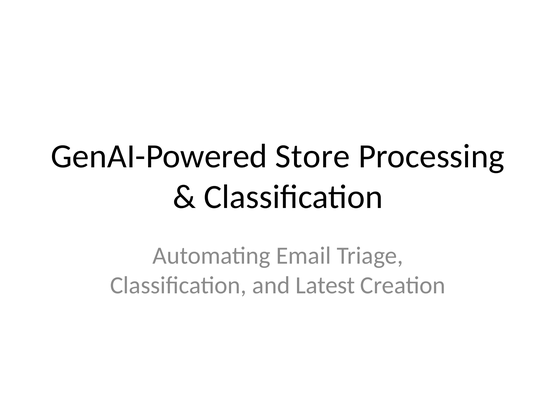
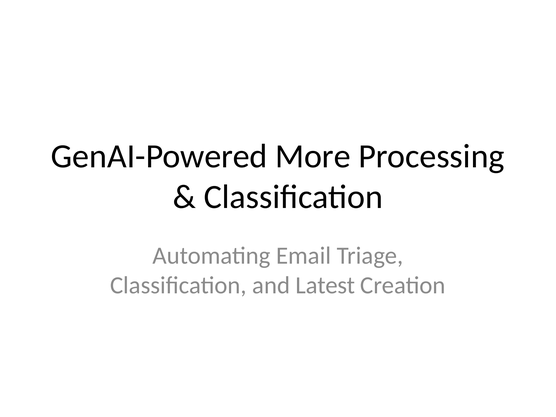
Store: Store -> More
